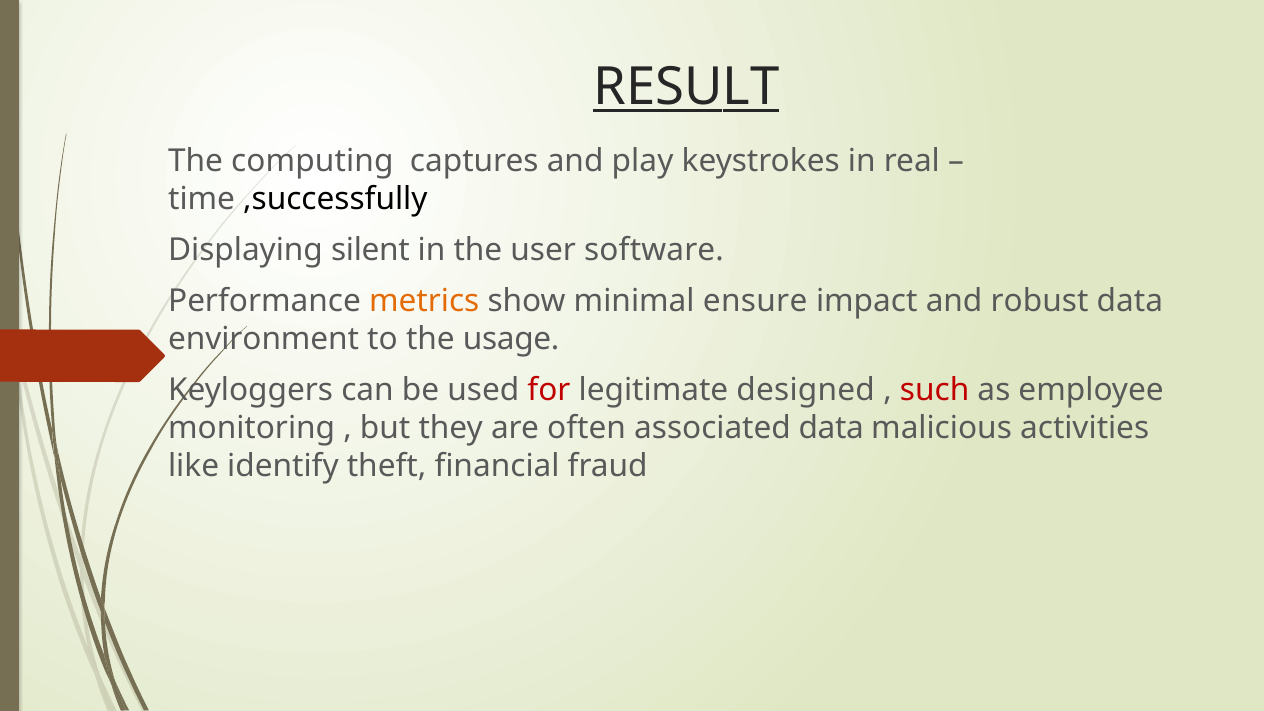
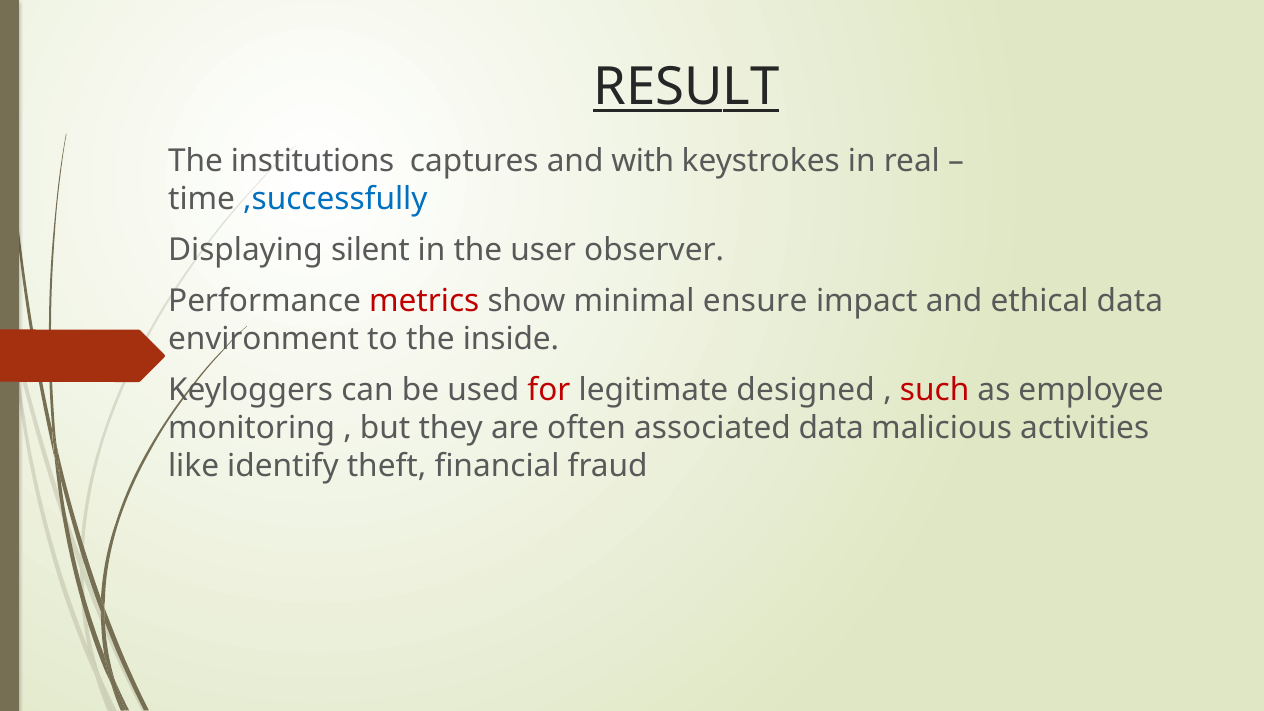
computing: computing -> institutions
play: play -> with
,successfully colour: black -> blue
software: software -> observer
metrics colour: orange -> red
robust: robust -> ethical
usage: usage -> inside
